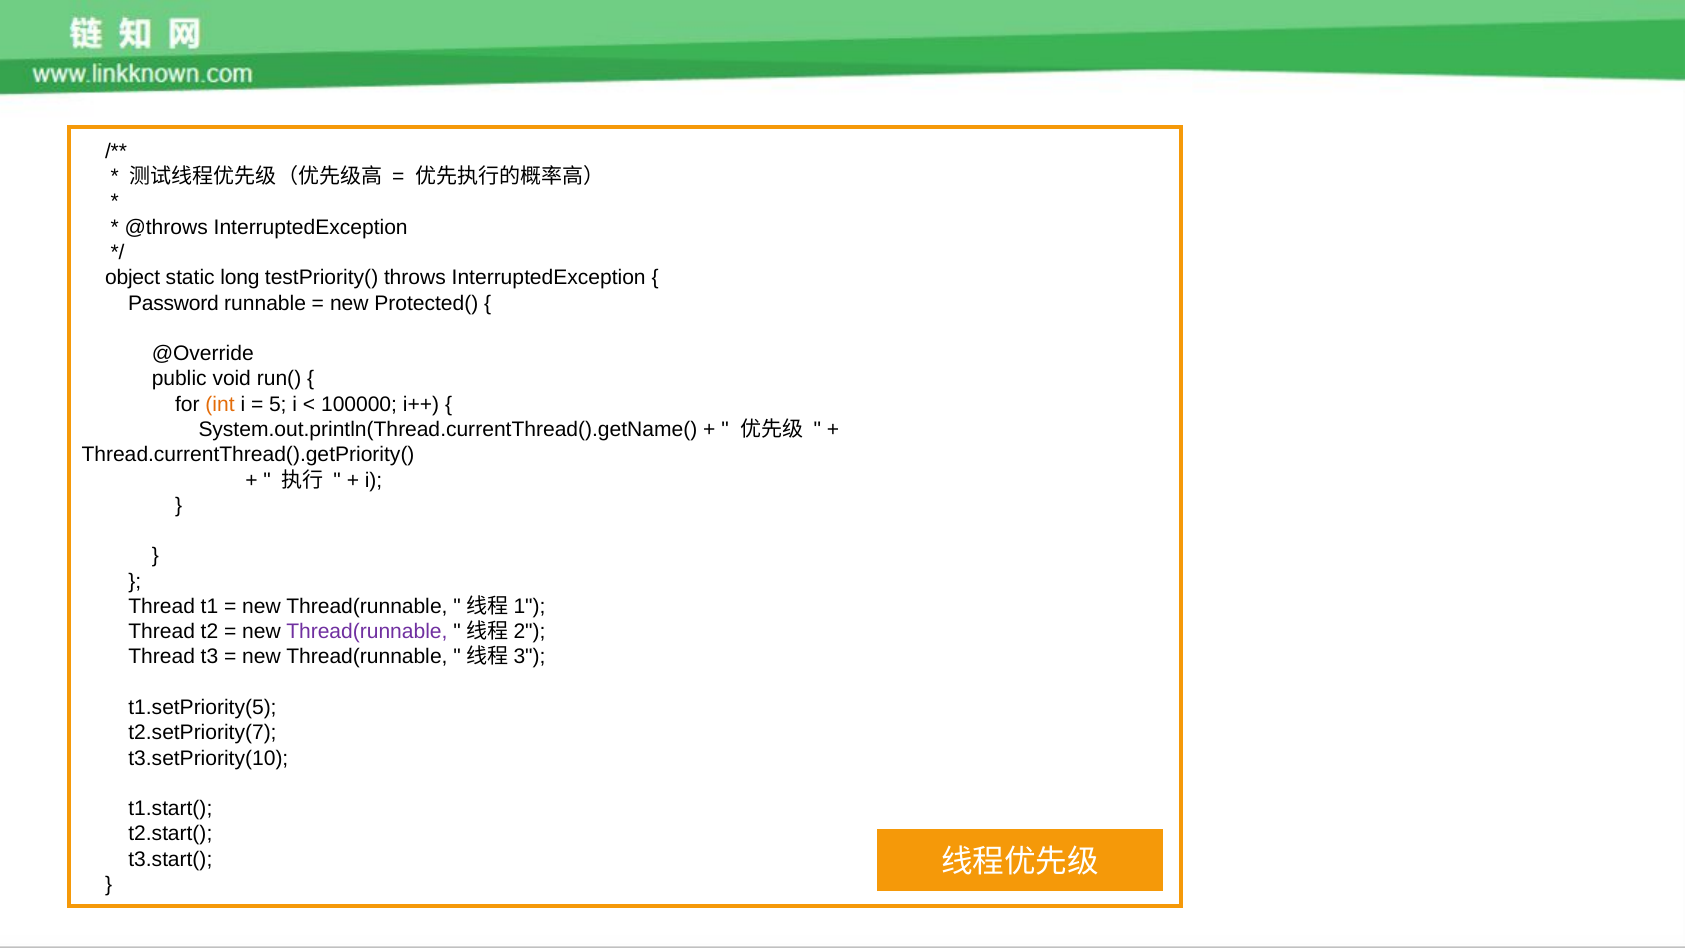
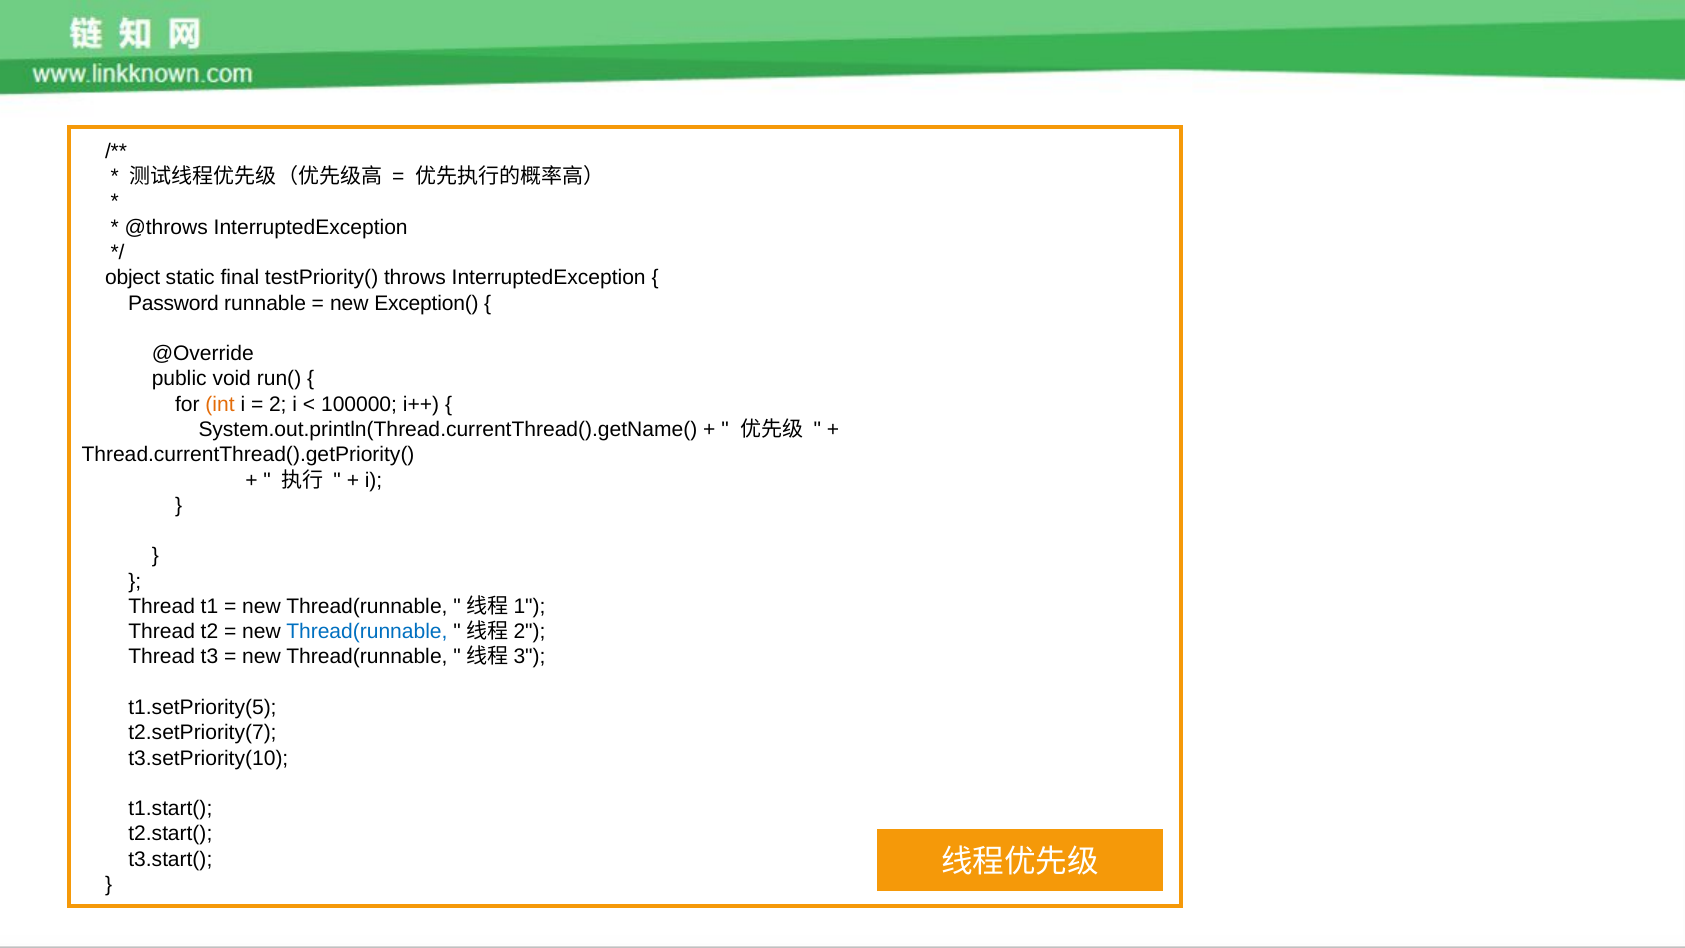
long: long -> final
Protected(: Protected( -> Exception(
5: 5 -> 2
Thread(runnable at (367, 632) colour: purple -> blue
